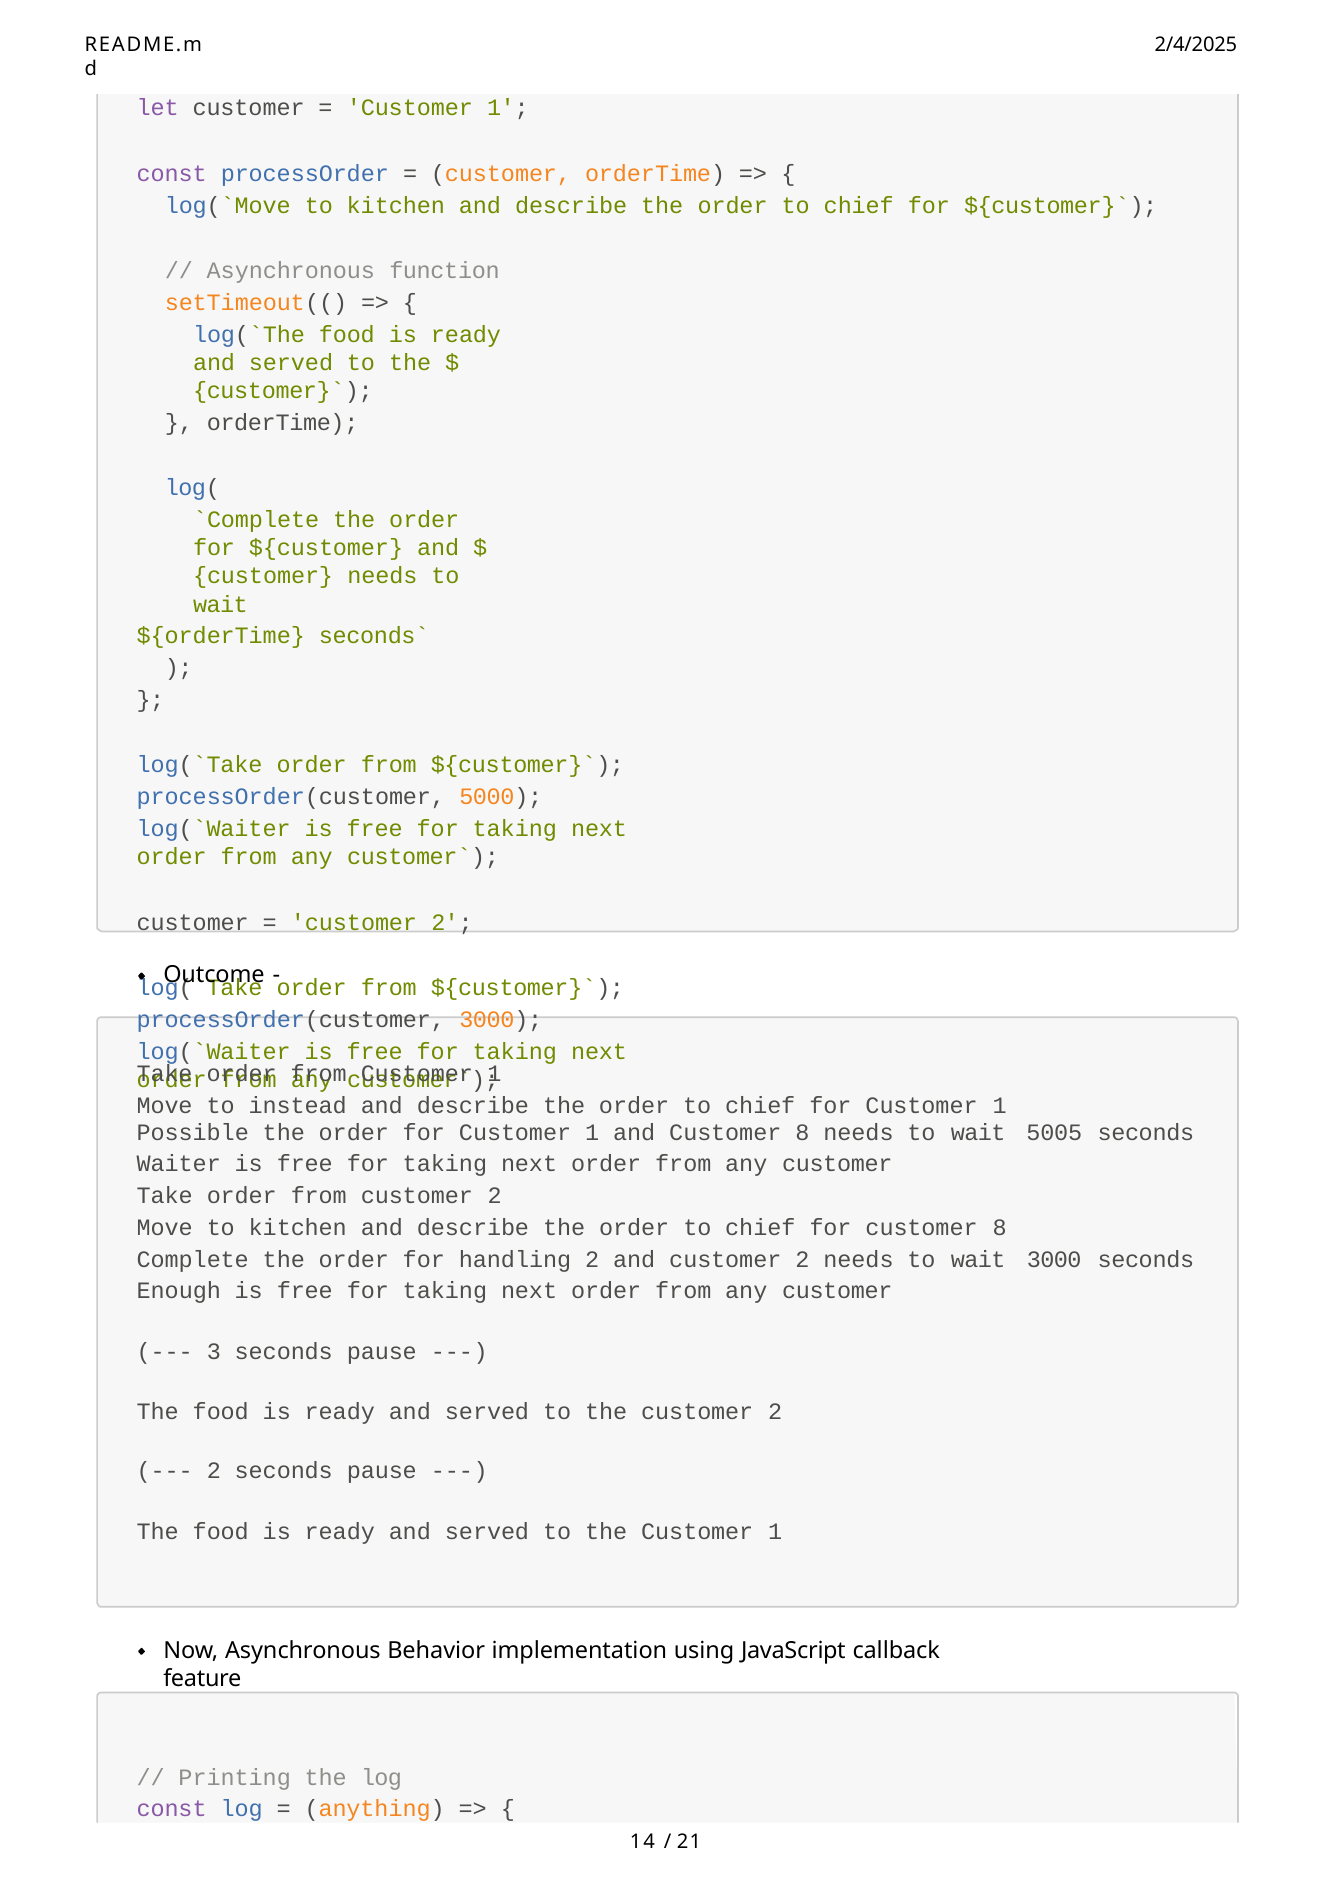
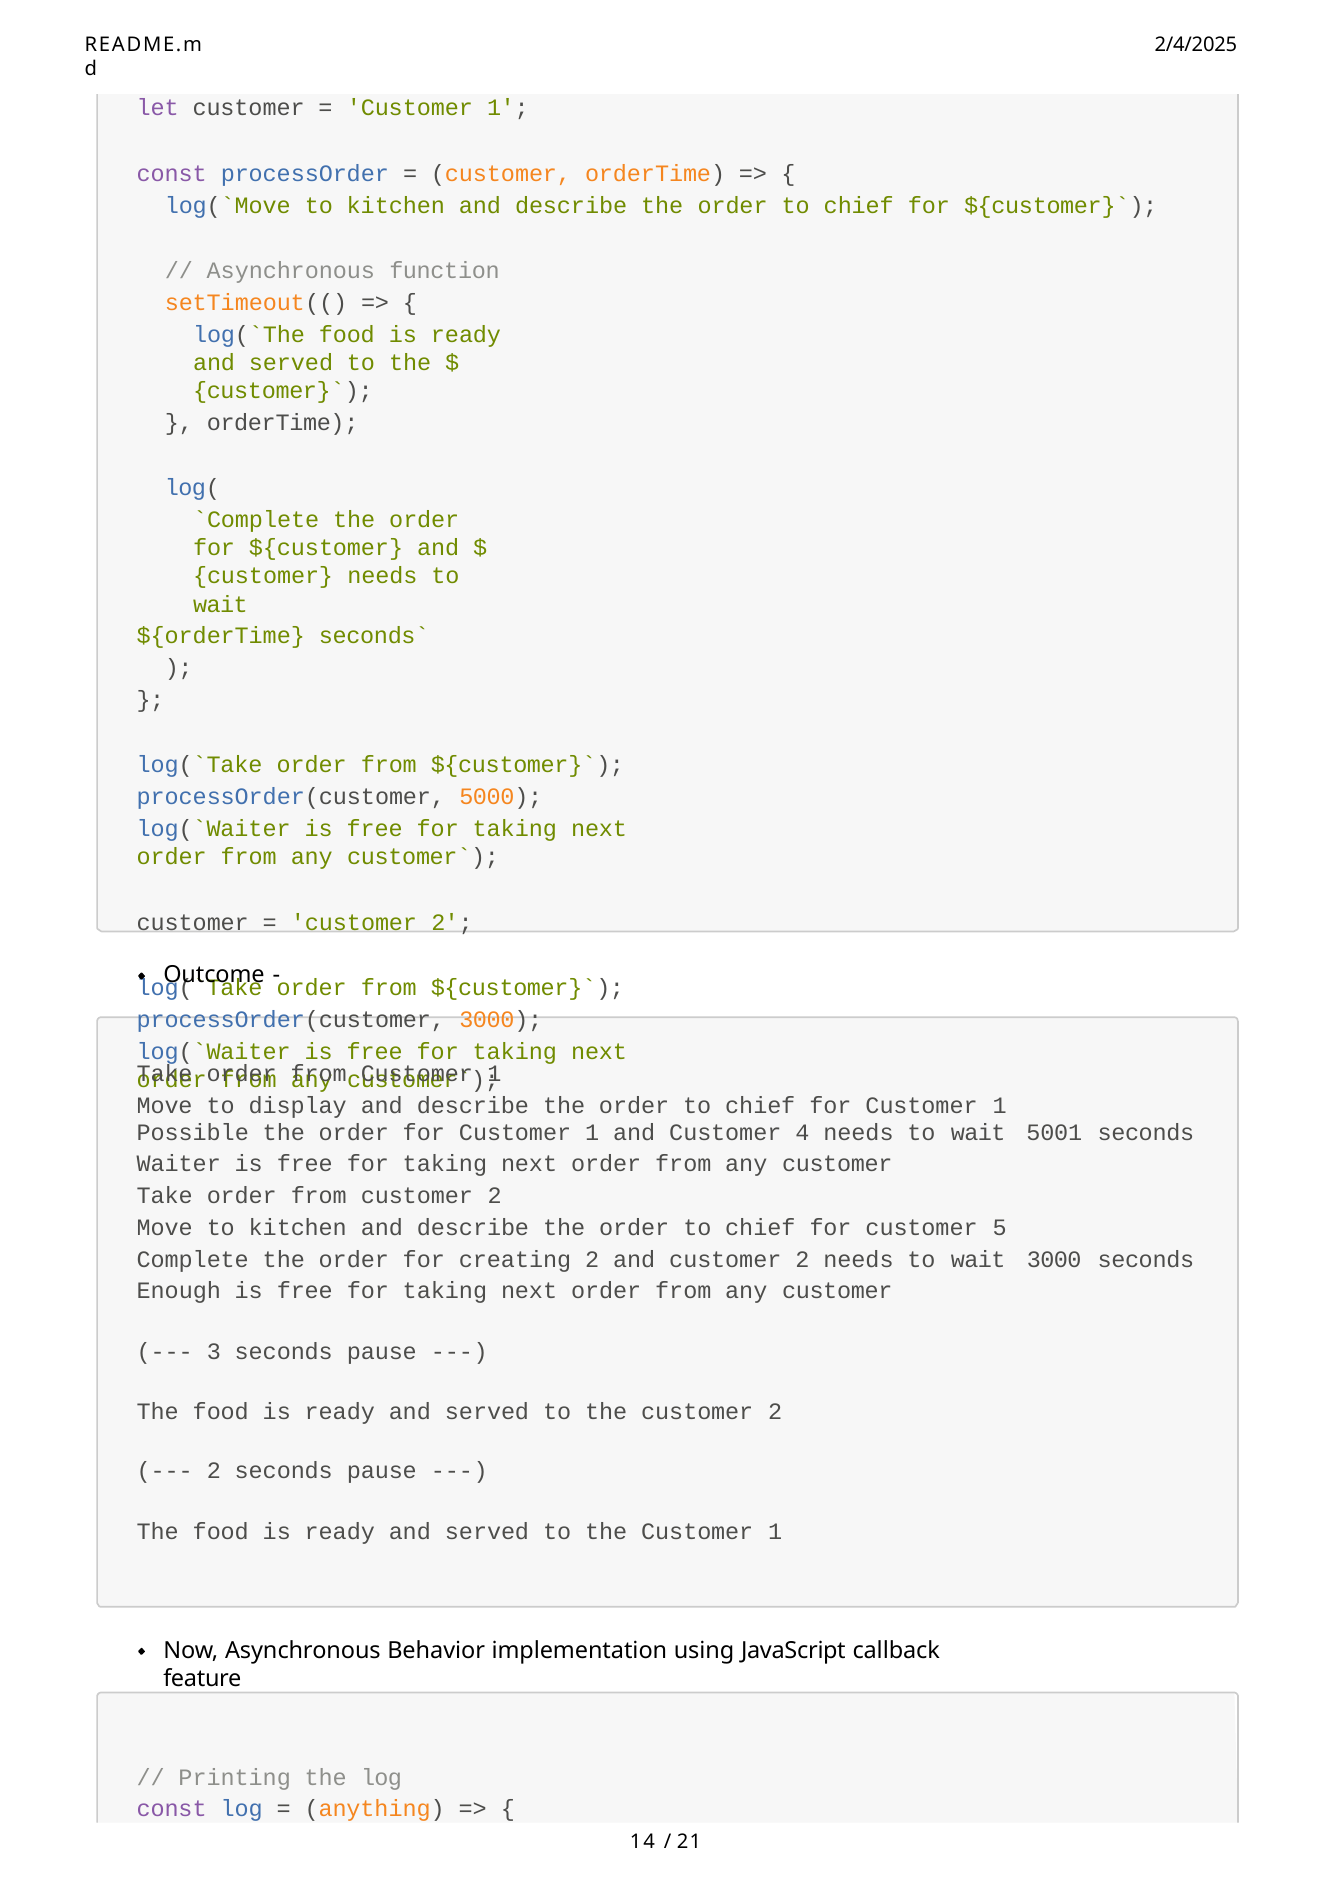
instead: instead -> display
and Customer 8: 8 -> 4
5005: 5005 -> 5001
for customer 8: 8 -> 5
handling: handling -> creating
